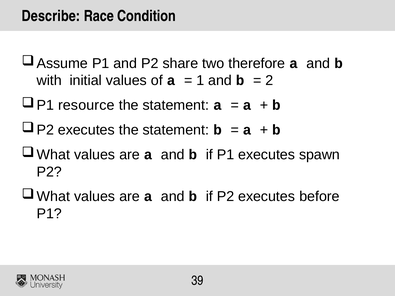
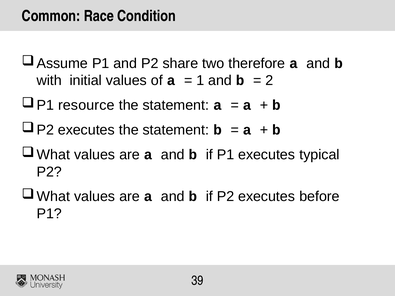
Describe: Describe -> Common
spawn: spawn -> typical
